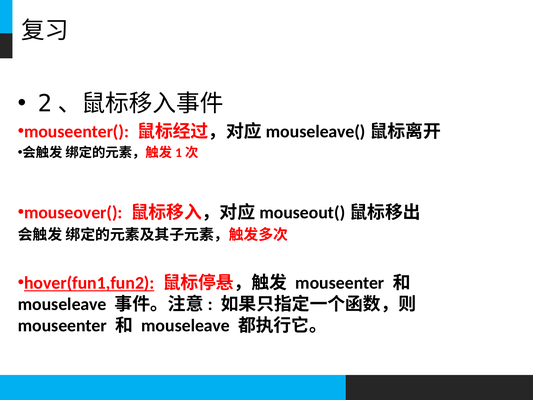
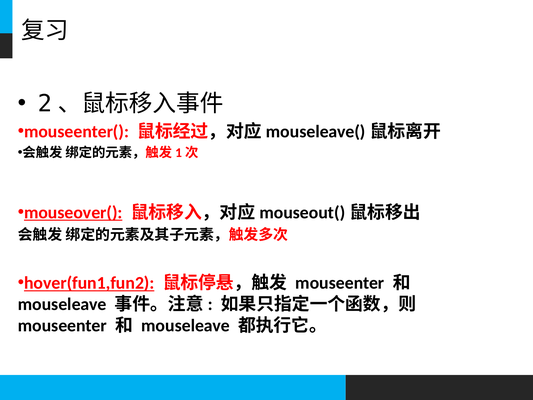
mouseover( underline: none -> present
